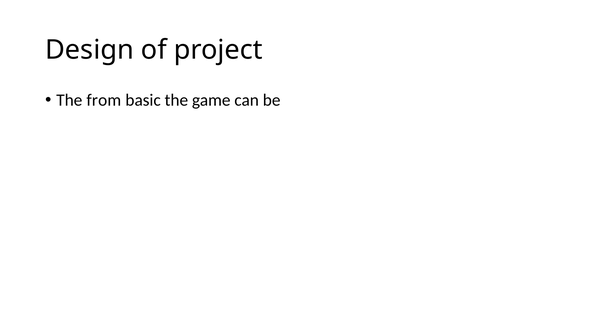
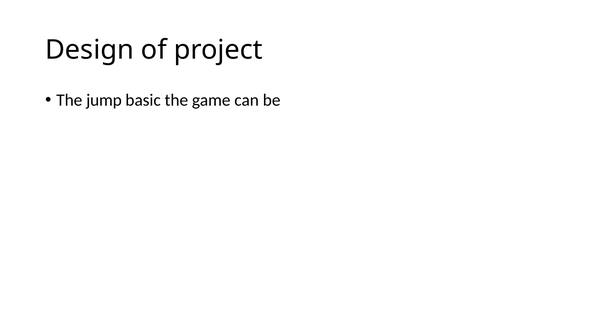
from: from -> jump
